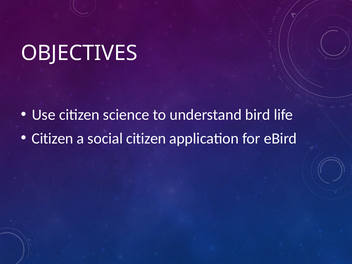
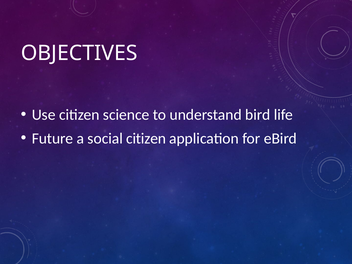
Citizen at (52, 138): Citizen -> Future
